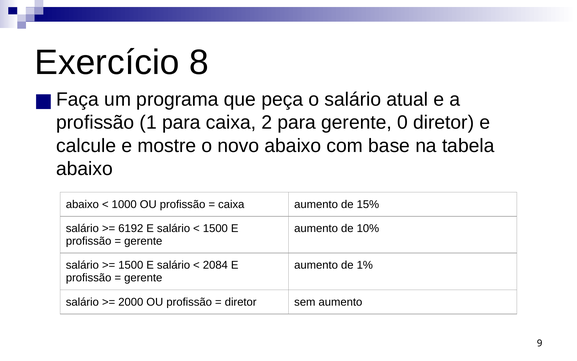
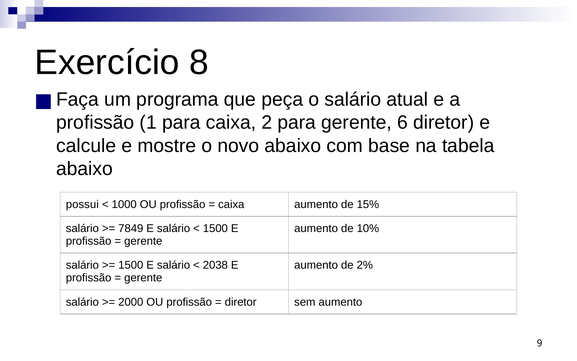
0: 0 -> 6
abaixo at (82, 204): abaixo -> possui
6192: 6192 -> 7849
2084: 2084 -> 2038
1%: 1% -> 2%
